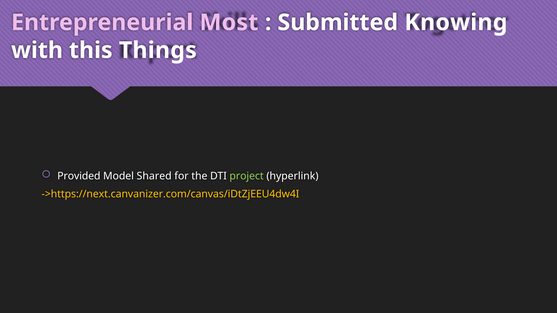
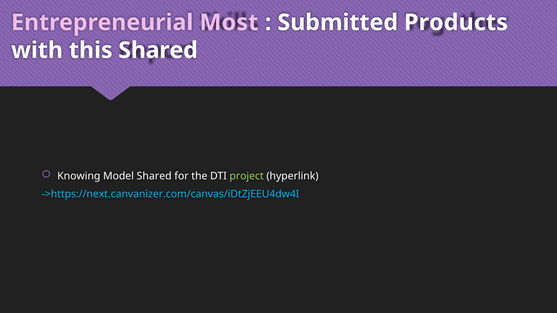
Knowing: Knowing -> Products
this Things: Things -> Shared
Provided: Provided -> Knowing
->https://next.canvanizer.com/canvas/iDtZjEEU4dw4I colour: yellow -> light blue
